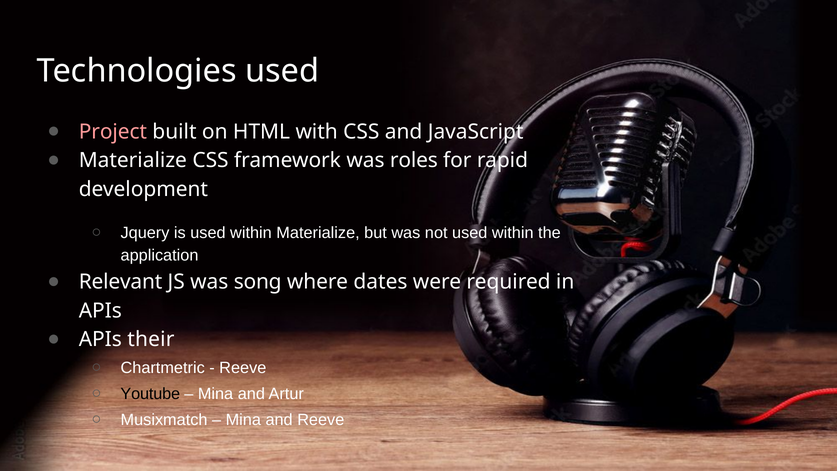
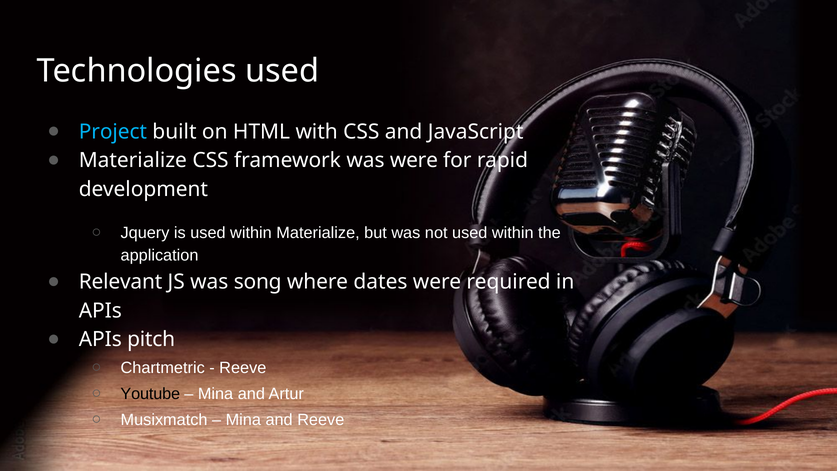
Project colour: pink -> light blue
was roles: roles -> were
their: their -> pitch
